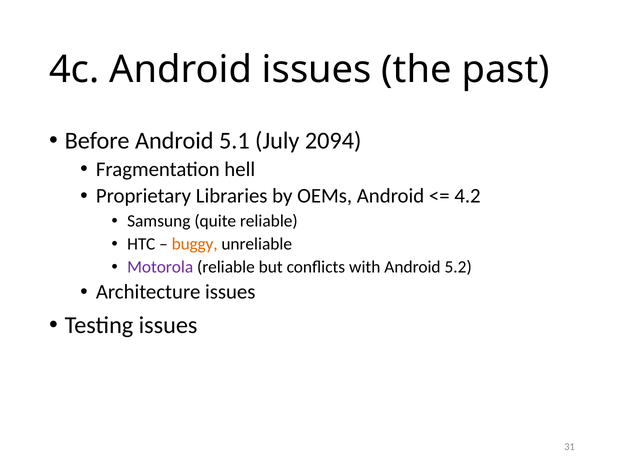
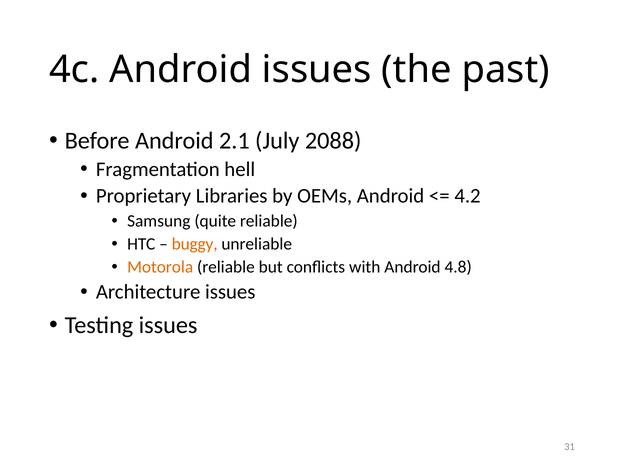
5.1: 5.1 -> 2.1
2094: 2094 -> 2088
Motorola colour: purple -> orange
5.2: 5.2 -> 4.8
